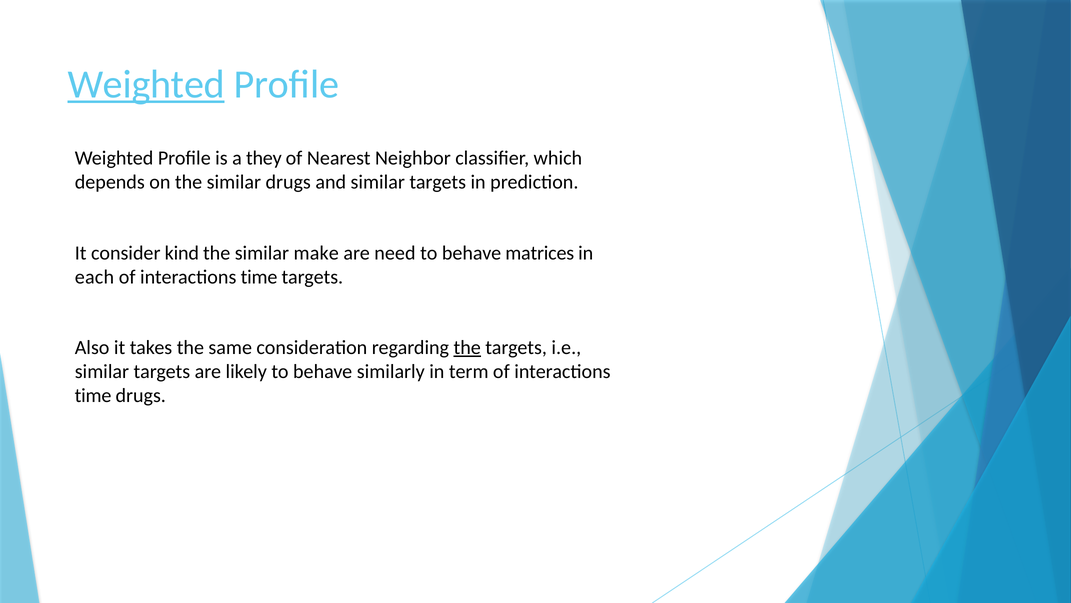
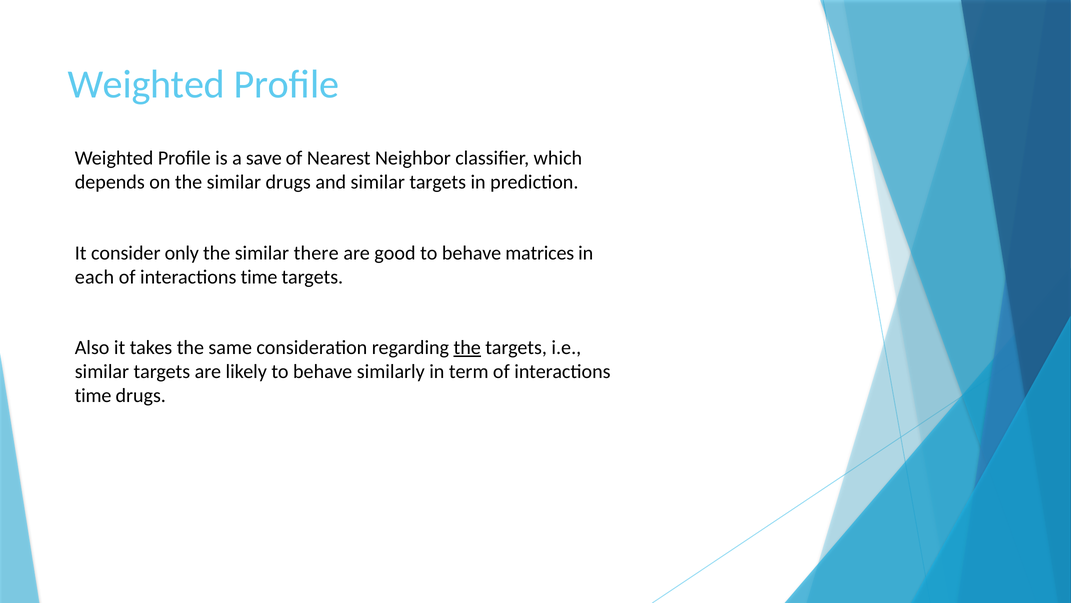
Weighted at (146, 84) underline: present -> none
they: they -> save
kind: kind -> only
make: make -> there
need: need -> good
